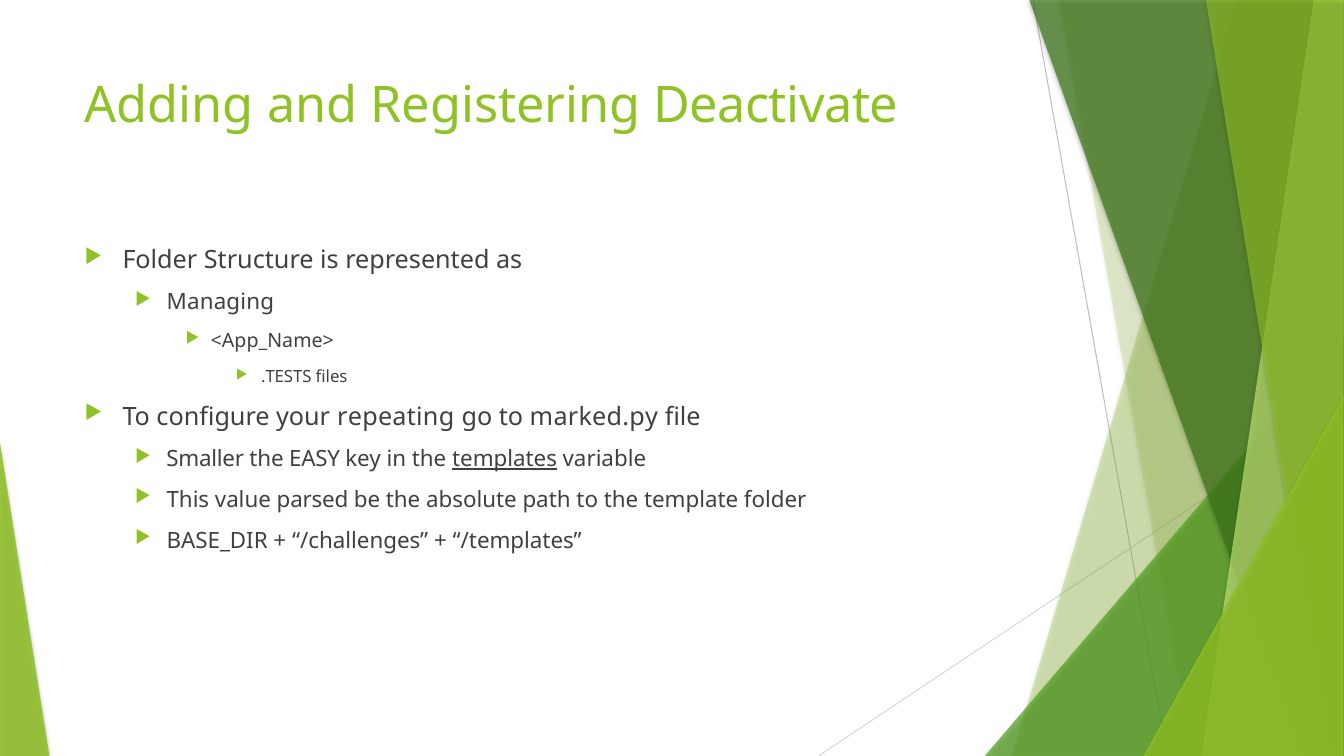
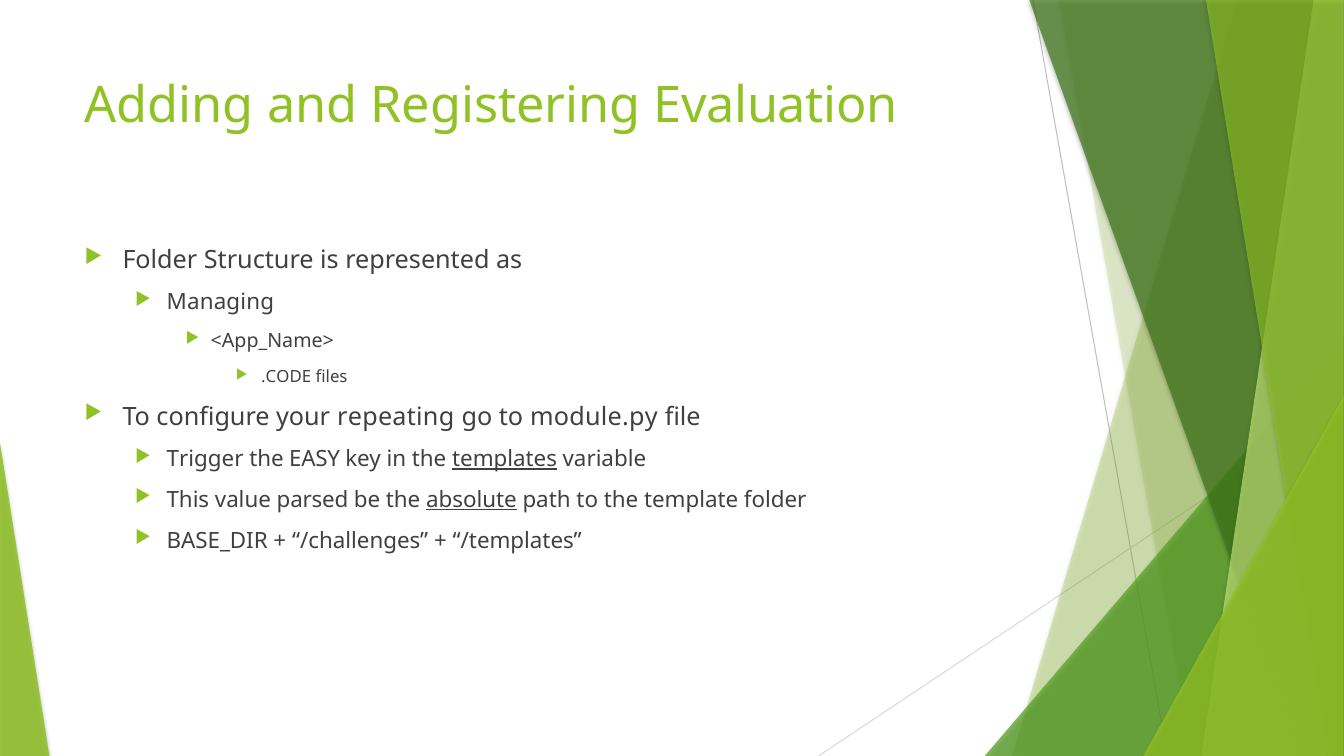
Deactivate: Deactivate -> Evaluation
.TESTS: .TESTS -> .CODE
marked.py: marked.py -> module.py
Smaller: Smaller -> Trigger
absolute underline: none -> present
